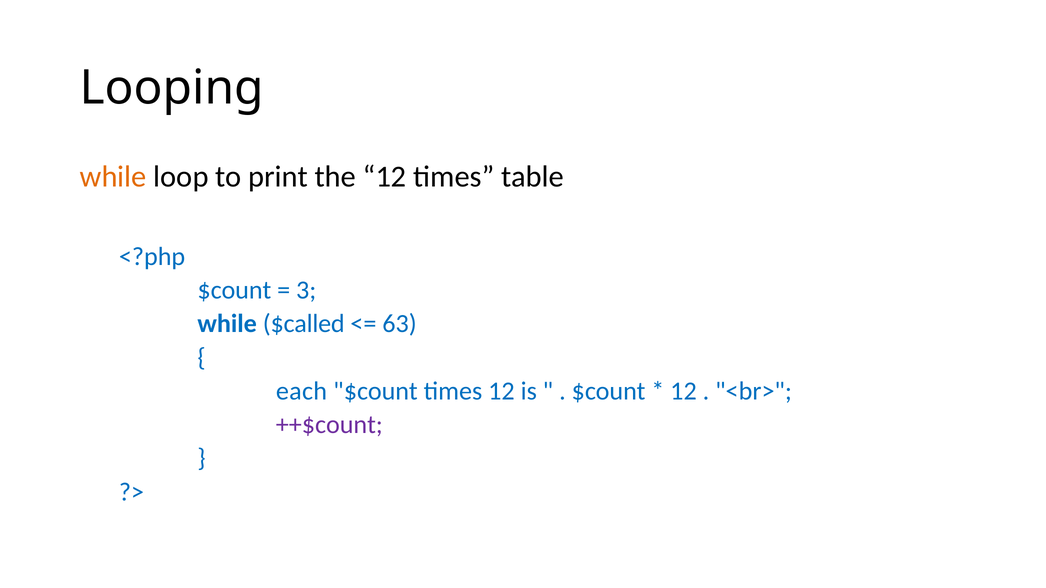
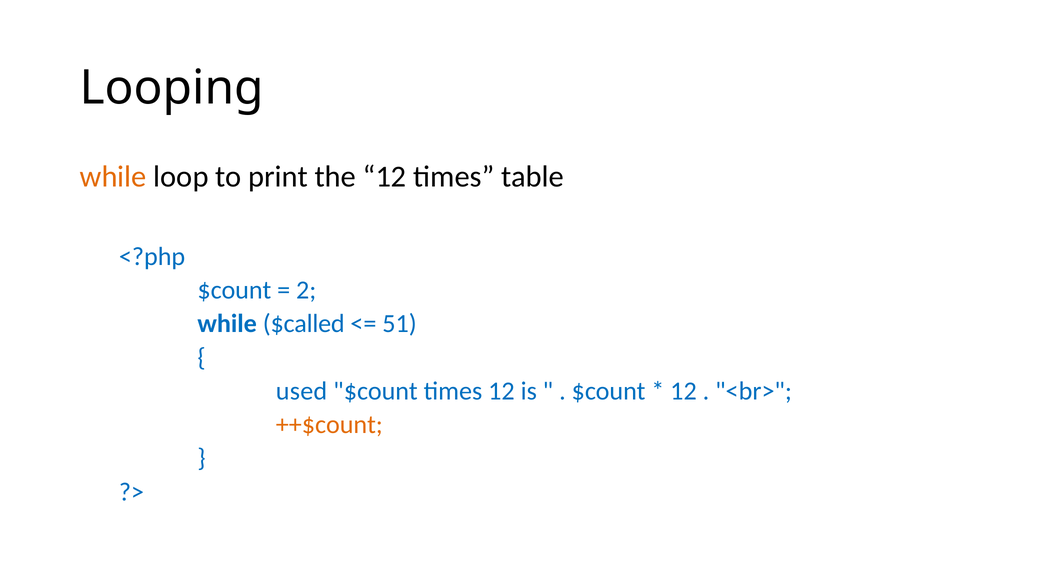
3: 3 -> 2
63: 63 -> 51
each: each -> used
++$count colour: purple -> orange
